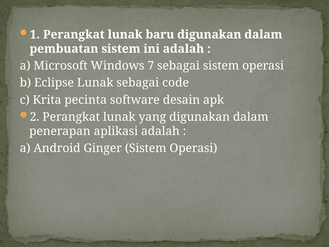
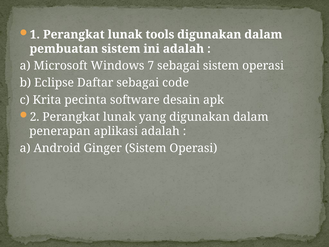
baru: baru -> tools
Eclipse Lunak: Lunak -> Daftar
